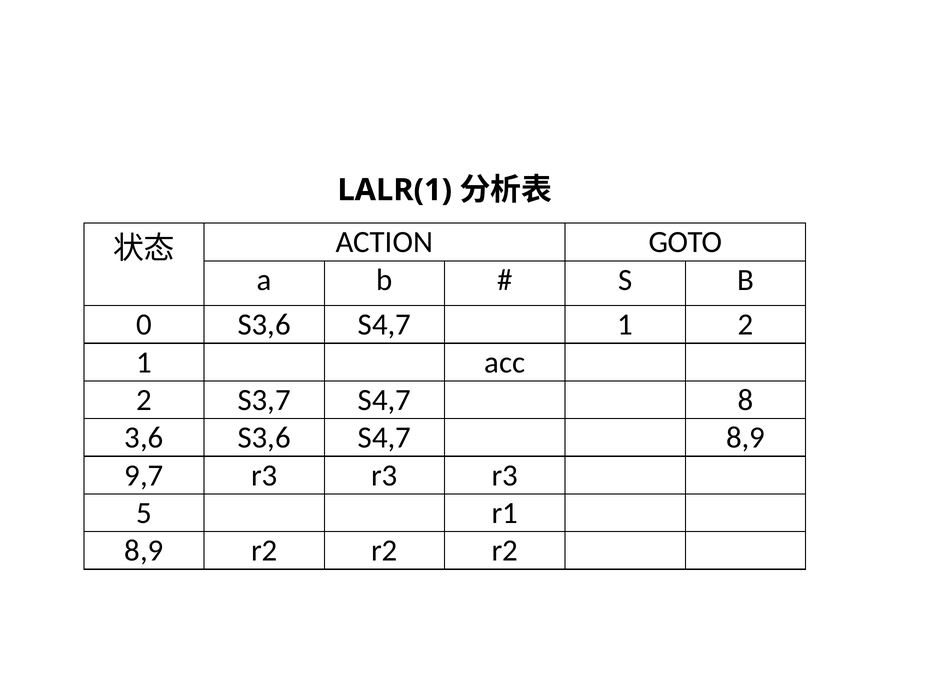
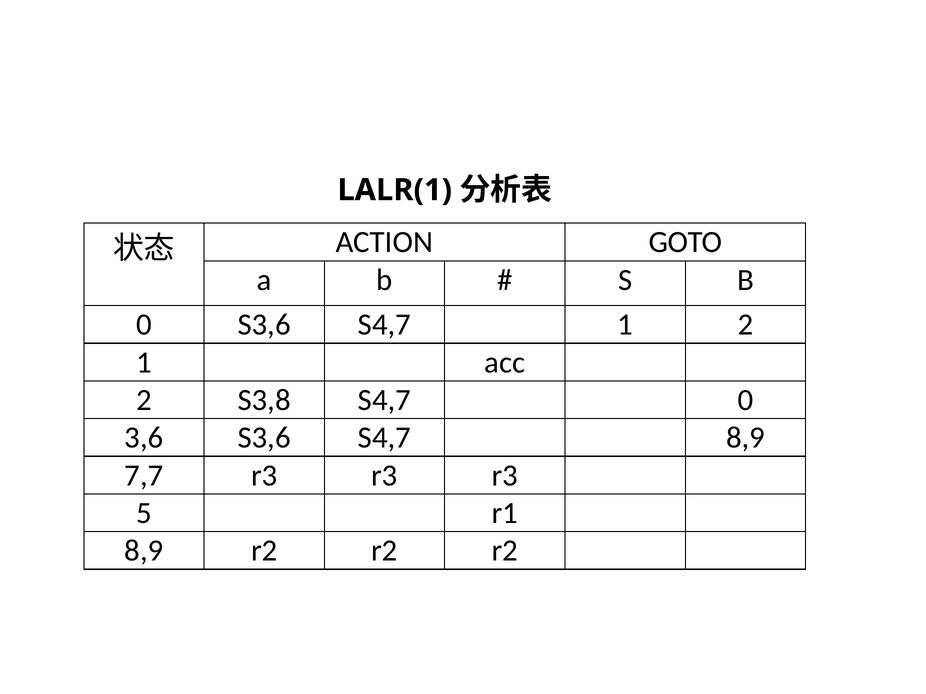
S3,7: S3,7 -> S3,8
S4,7 8: 8 -> 0
9,7: 9,7 -> 7,7
